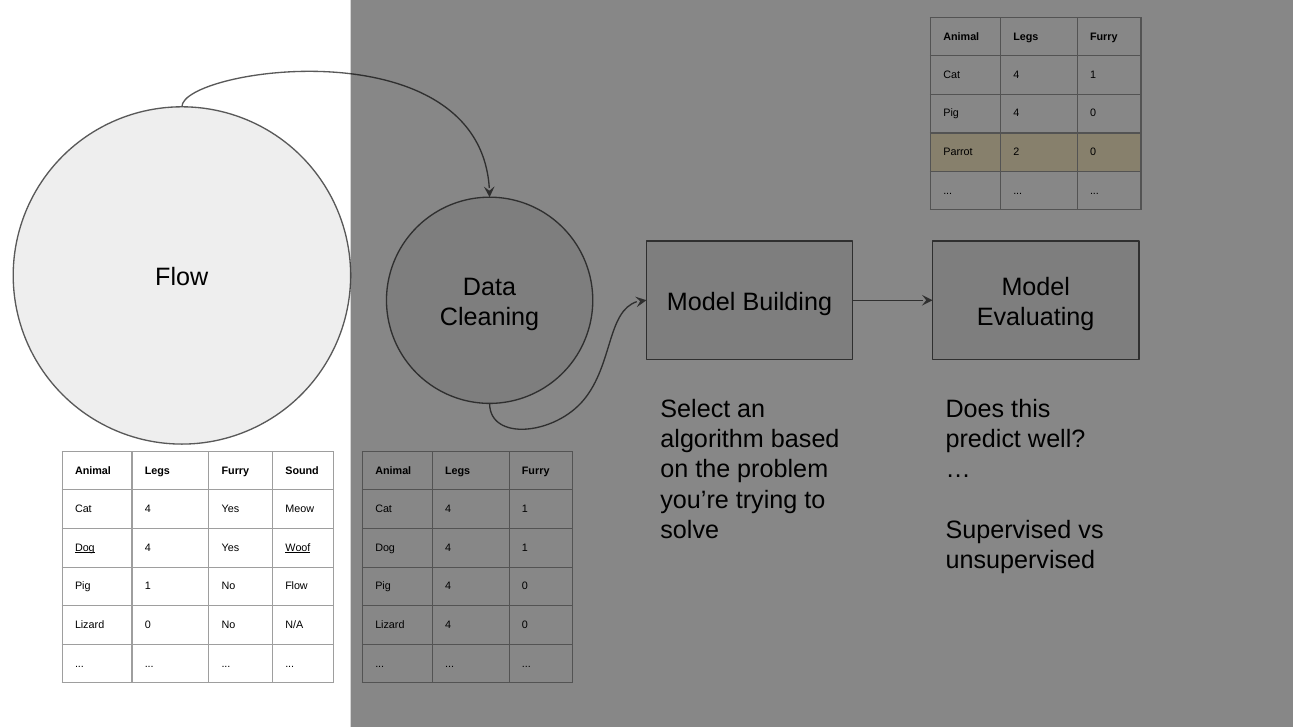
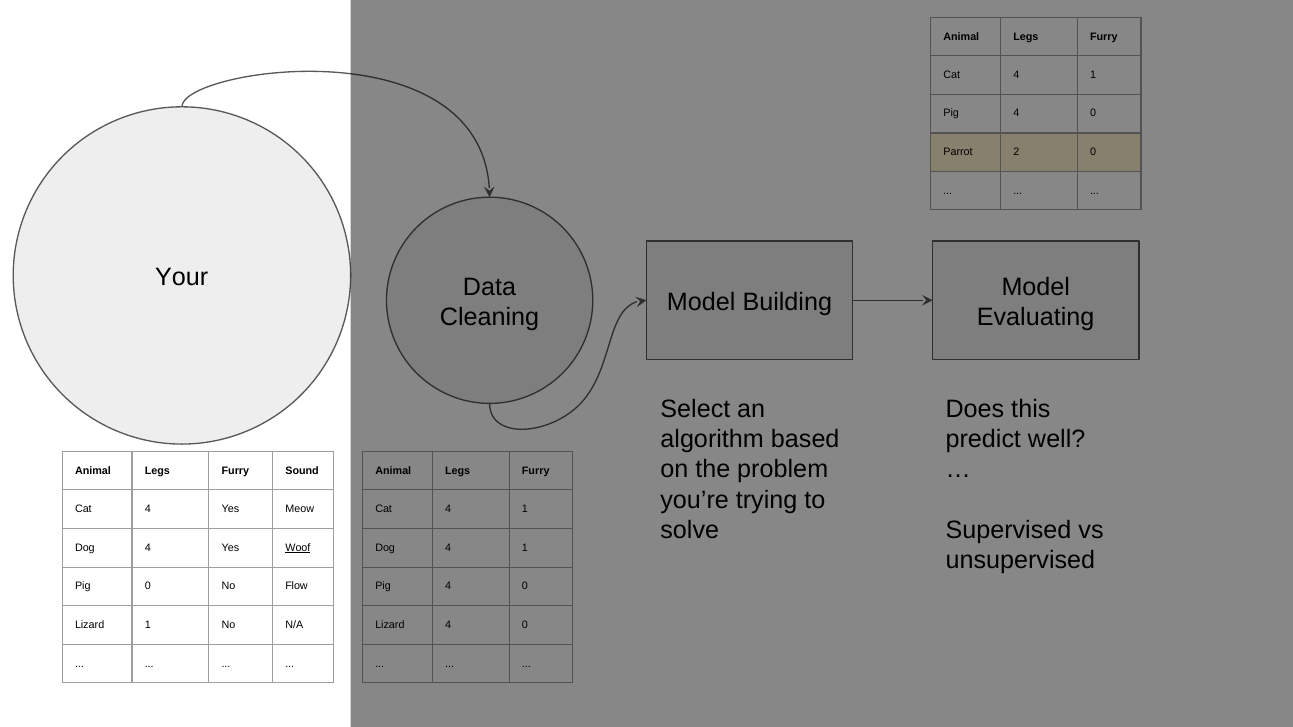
Flow at (182, 277): Flow -> Your
Dog at (85, 548) underline: present -> none
Pig 1: 1 -> 0
Lizard 0: 0 -> 1
